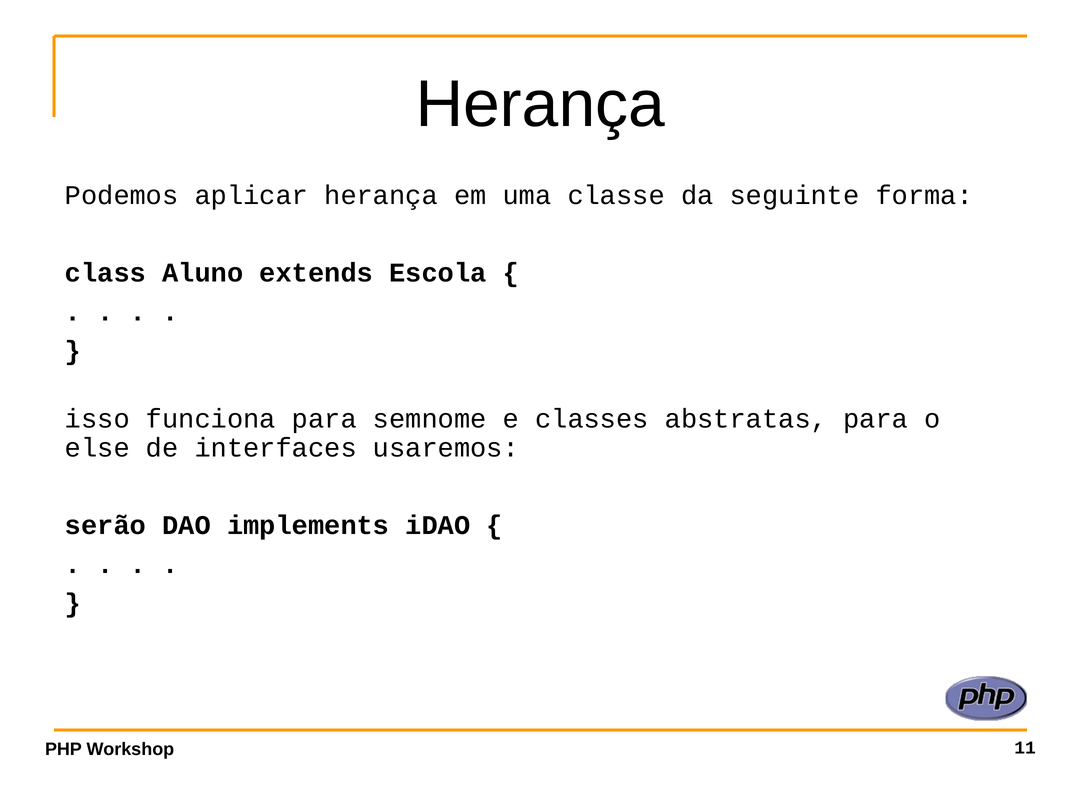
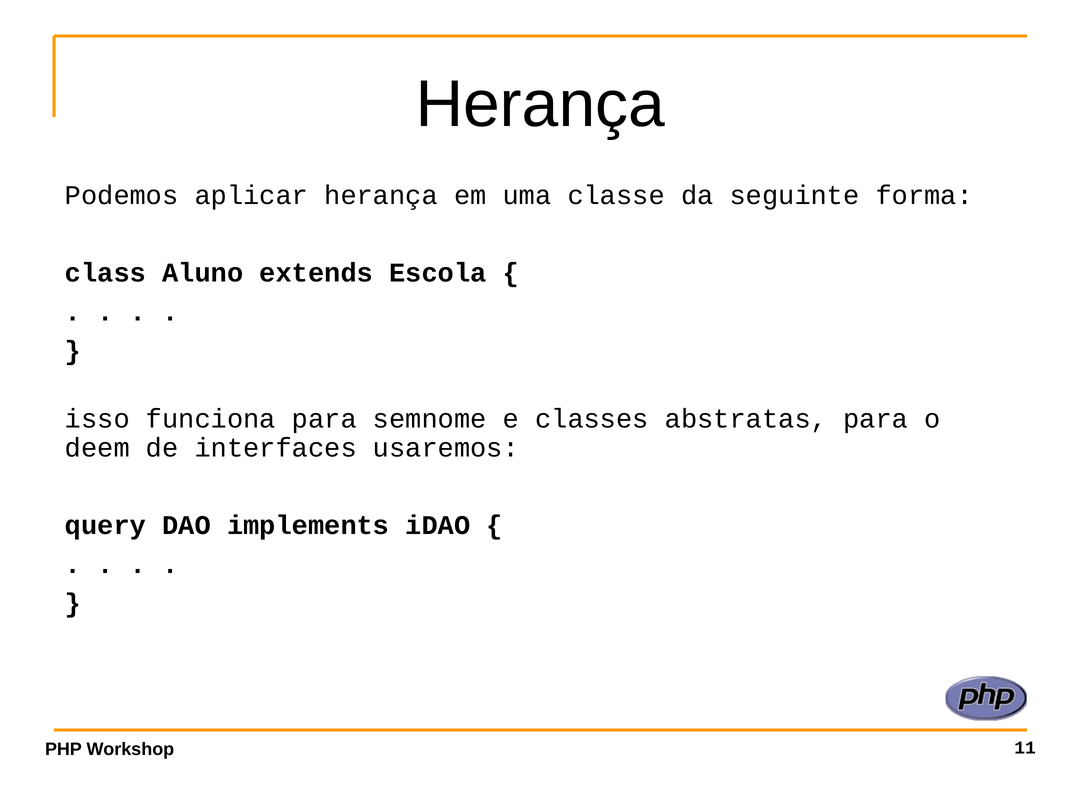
else: else -> deem
serão: serão -> query
